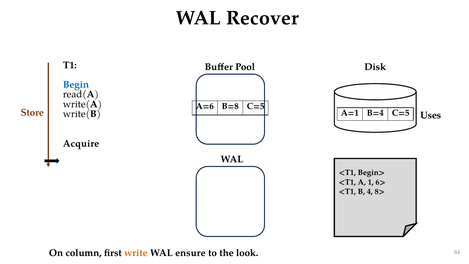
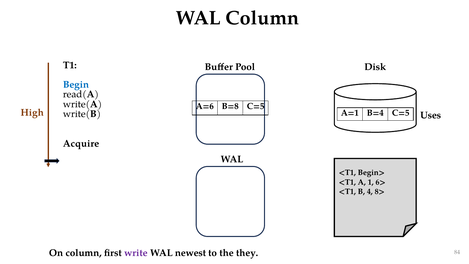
WAL Recover: Recover -> Column
Store: Store -> High
write colour: orange -> purple
ensure: ensure -> newest
look: look -> they
